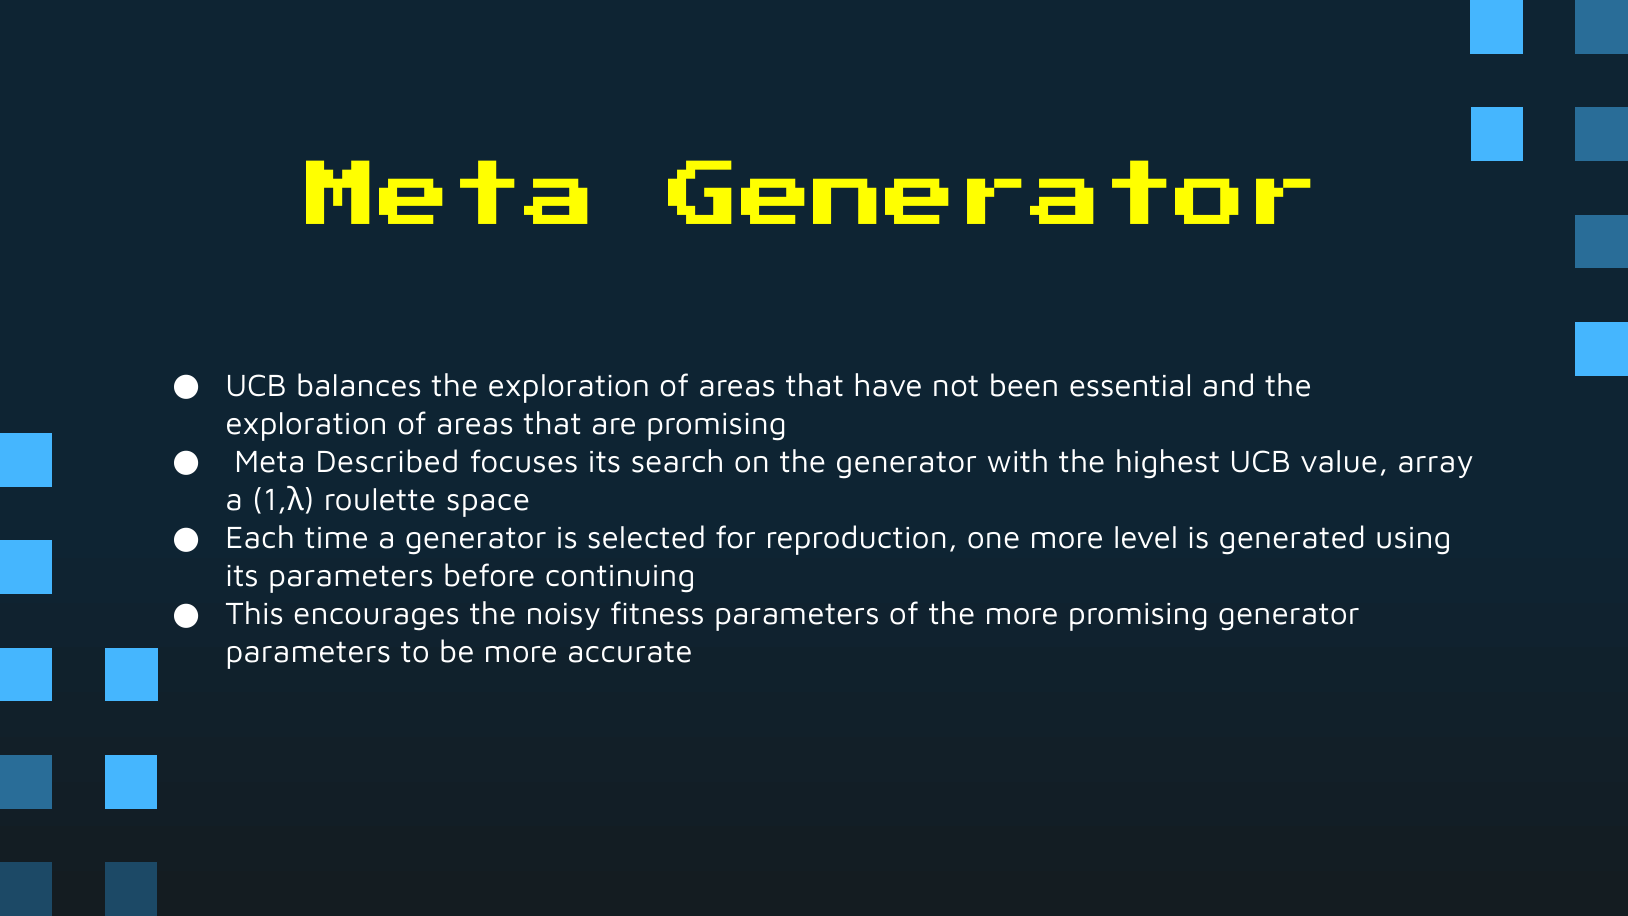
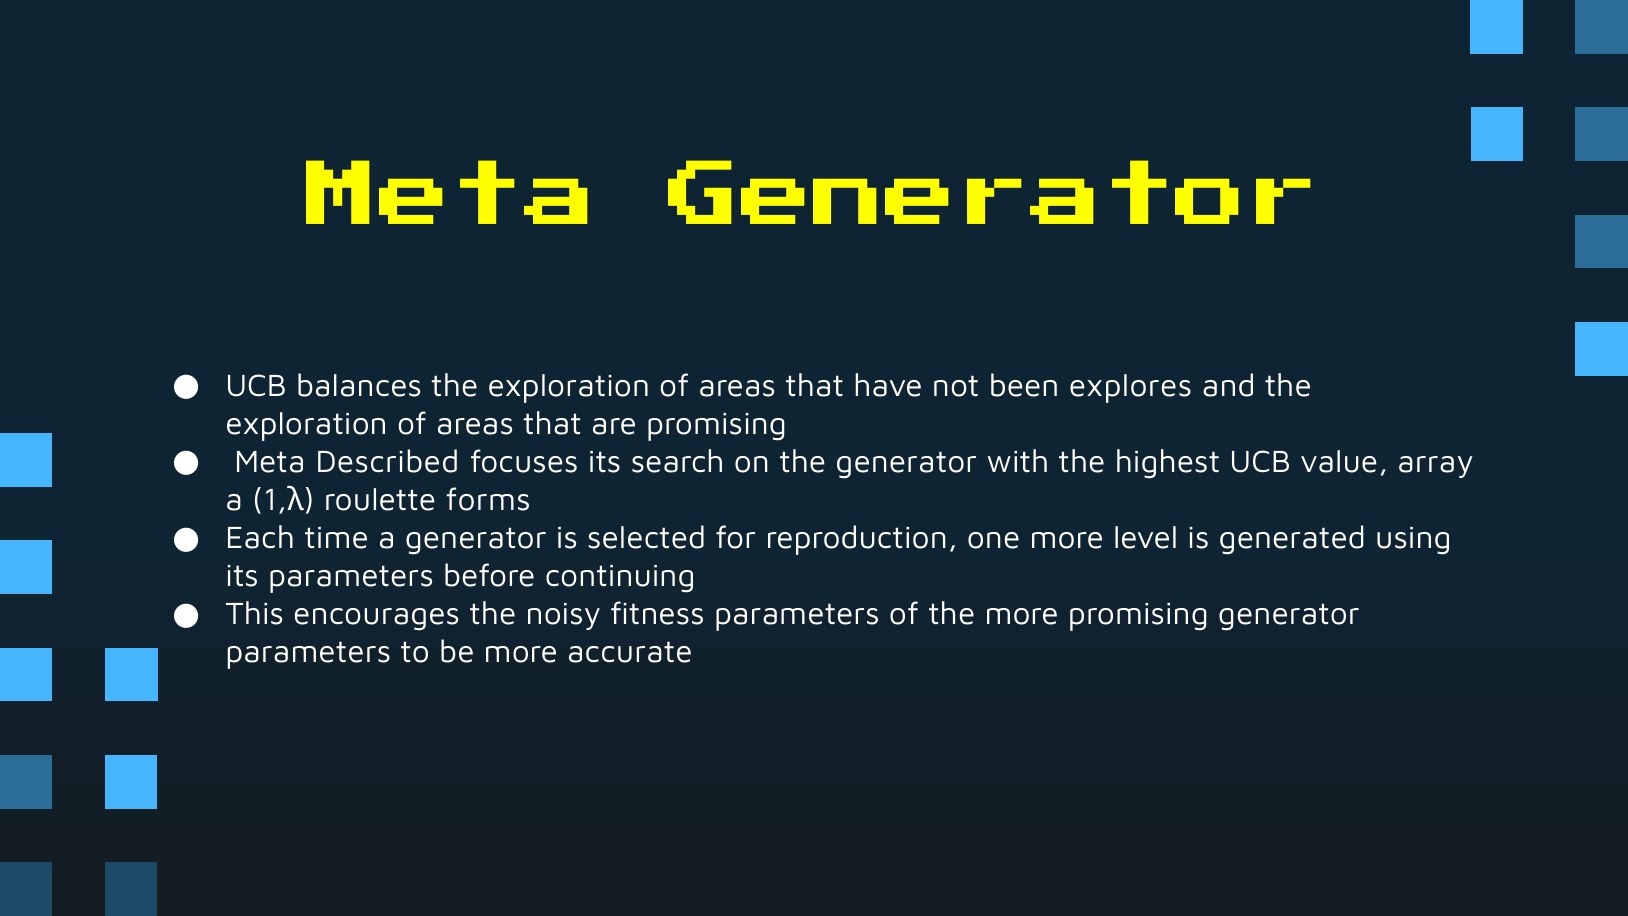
essential: essential -> explores
space: space -> forms
